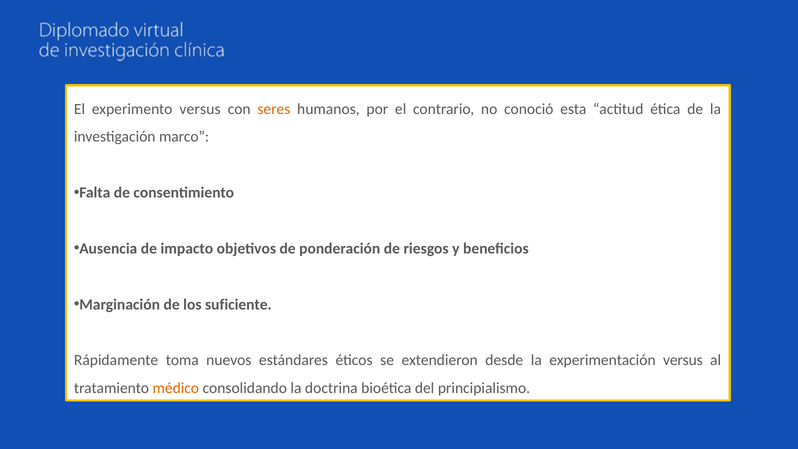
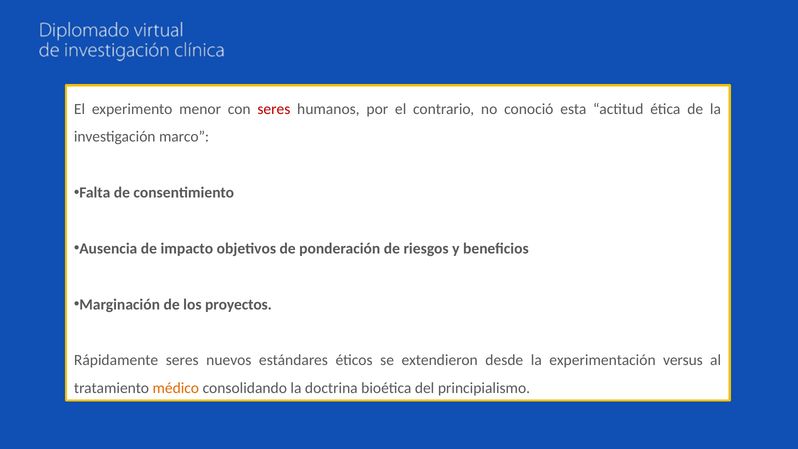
experimento versus: versus -> menor
seres at (274, 109) colour: orange -> red
suficiente: suficiente -> proyectos
Rápidamente toma: toma -> seres
